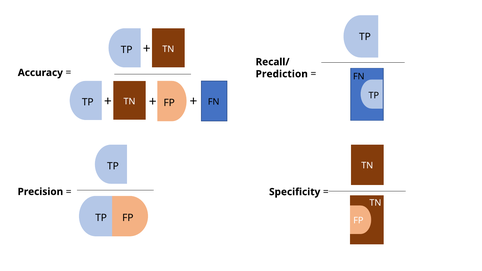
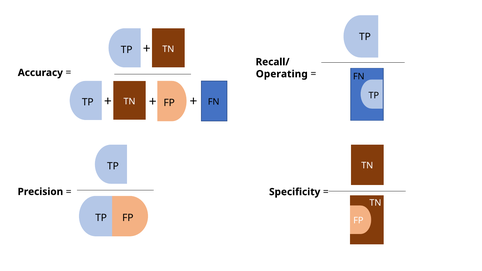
Prediction: Prediction -> Operating
